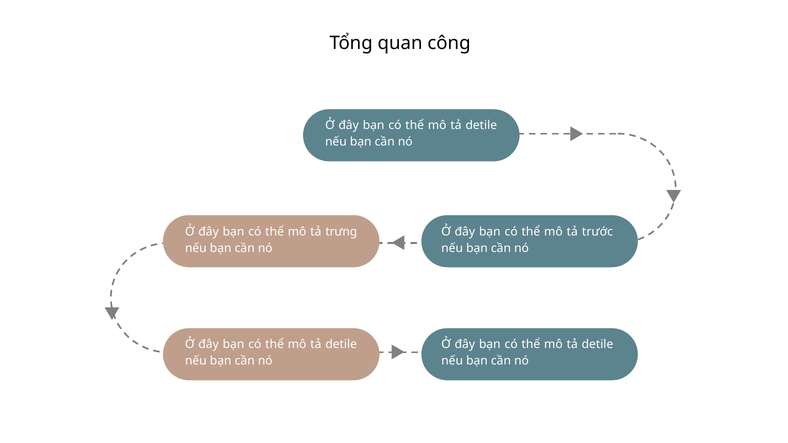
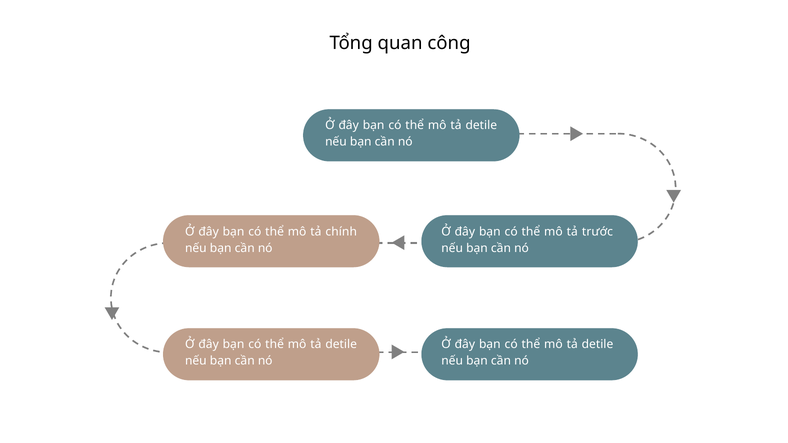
trưng: trưng -> chính
